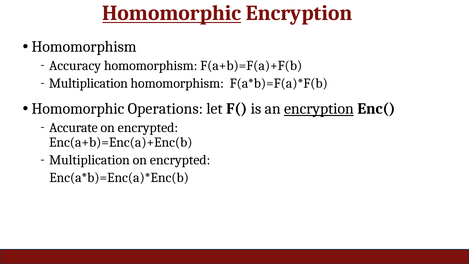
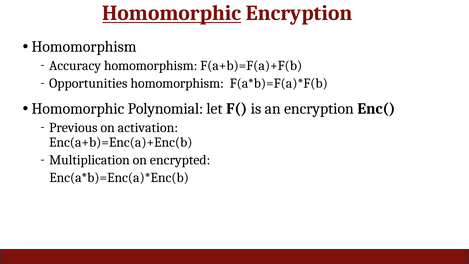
Multiplication at (88, 83): Multiplication -> Opportunities
Operations: Operations -> Polynomial
encryption at (319, 109) underline: present -> none
Accurate: Accurate -> Previous
encrypted at (148, 127): encrypted -> activation
